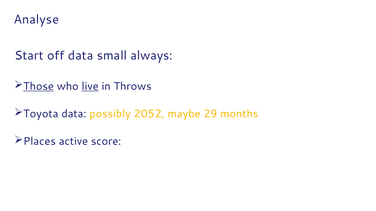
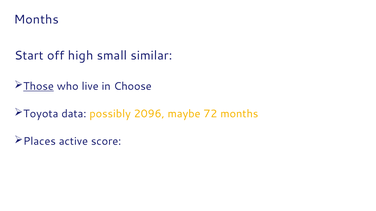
Analyse at (36, 20): Analyse -> Months
off data: data -> high
always: always -> similar
live underline: present -> none
Throws: Throws -> Choose
2052: 2052 -> 2096
29: 29 -> 72
